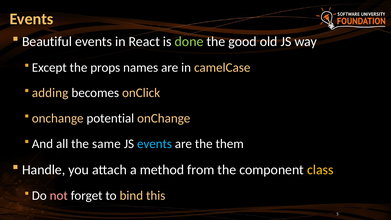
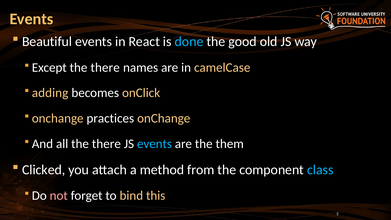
done colour: light green -> light blue
Except the props: props -> there
potential: potential -> practices
all the same: same -> there
Handle: Handle -> Clicked
class colour: yellow -> light blue
